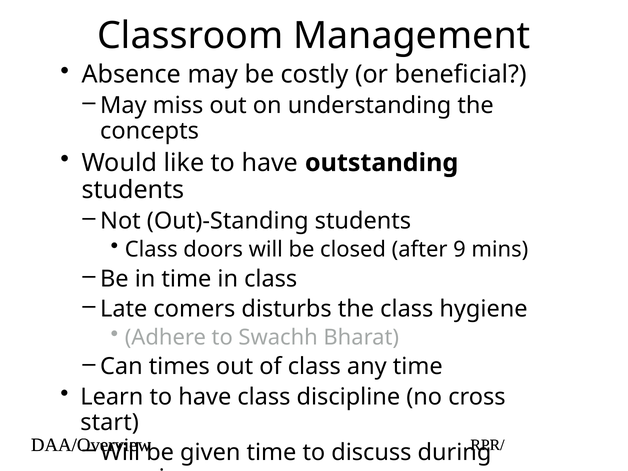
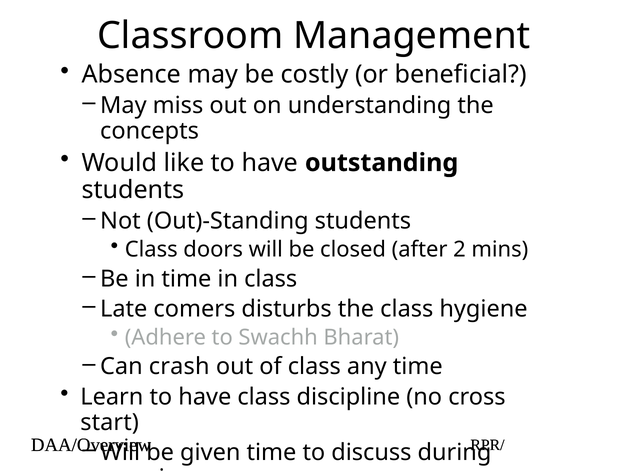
9: 9 -> 2
times: times -> crash
